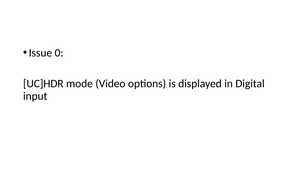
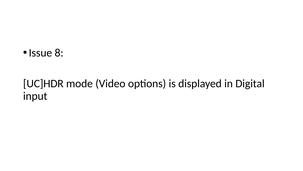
0: 0 -> 8
